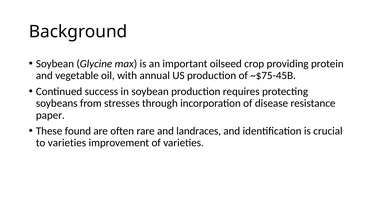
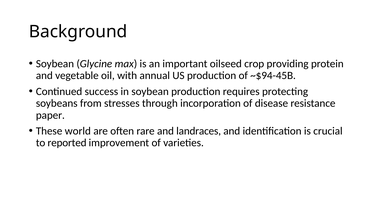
~$75-45B: ~$75-45B -> ~$94-45B
found: found -> world
to varieties: varieties -> reported
